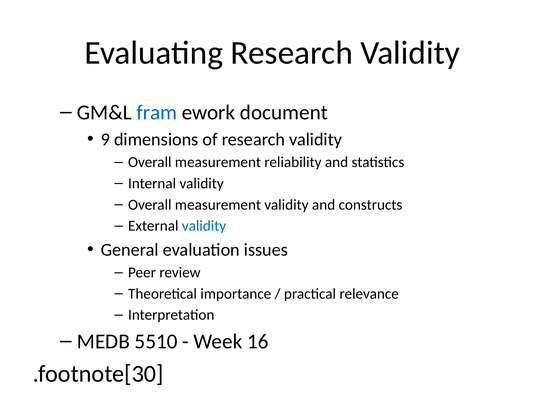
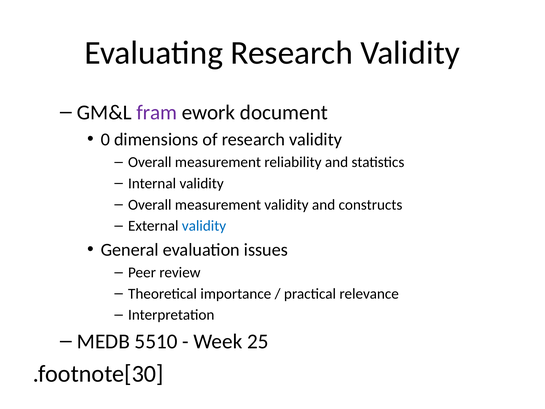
fram colour: blue -> purple
9: 9 -> 0
16: 16 -> 25
